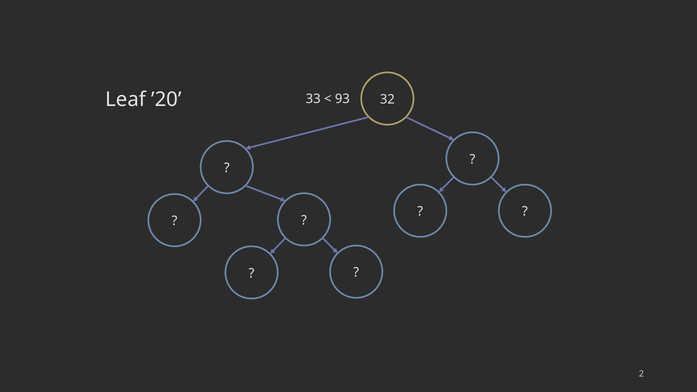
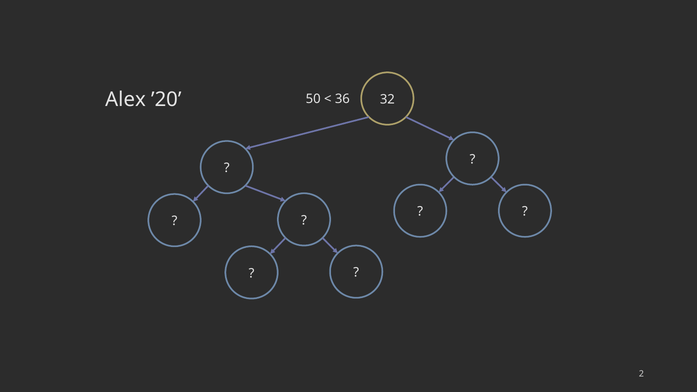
Leaf: Leaf -> Alex
33: 33 -> 50
93: 93 -> 36
